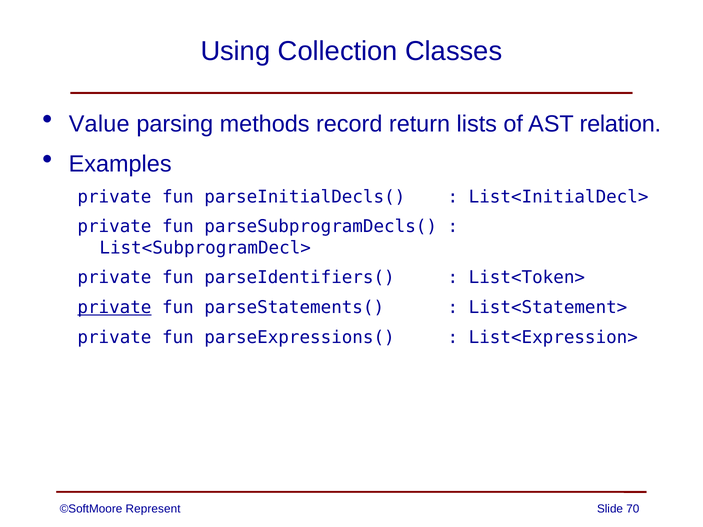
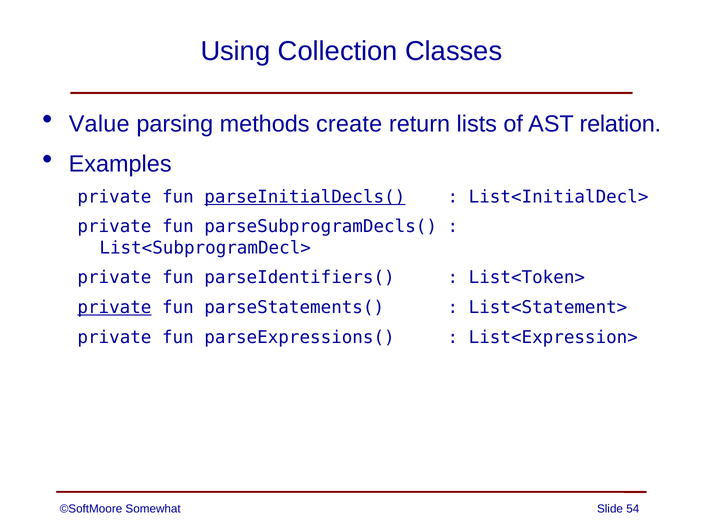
record: record -> create
parseInitialDecls( underline: none -> present
Represent: Represent -> Somewhat
70: 70 -> 54
